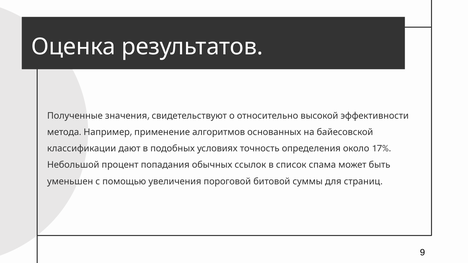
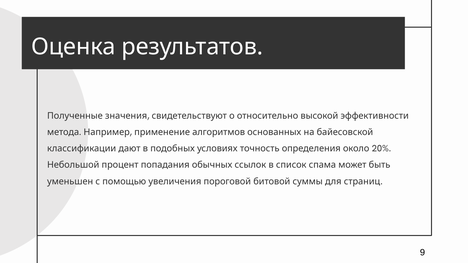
17%: 17% -> 20%
